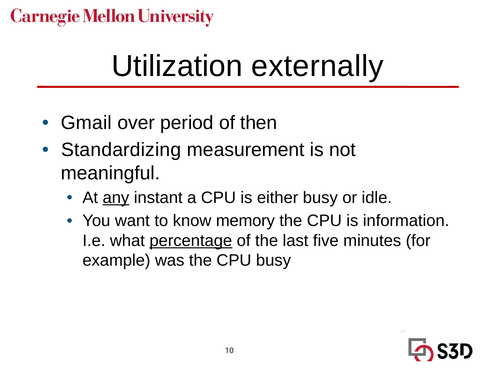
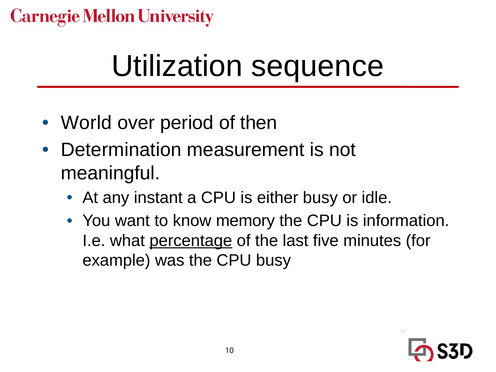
externally: externally -> sequence
Gmail: Gmail -> World
Standardizing: Standardizing -> Determination
any underline: present -> none
